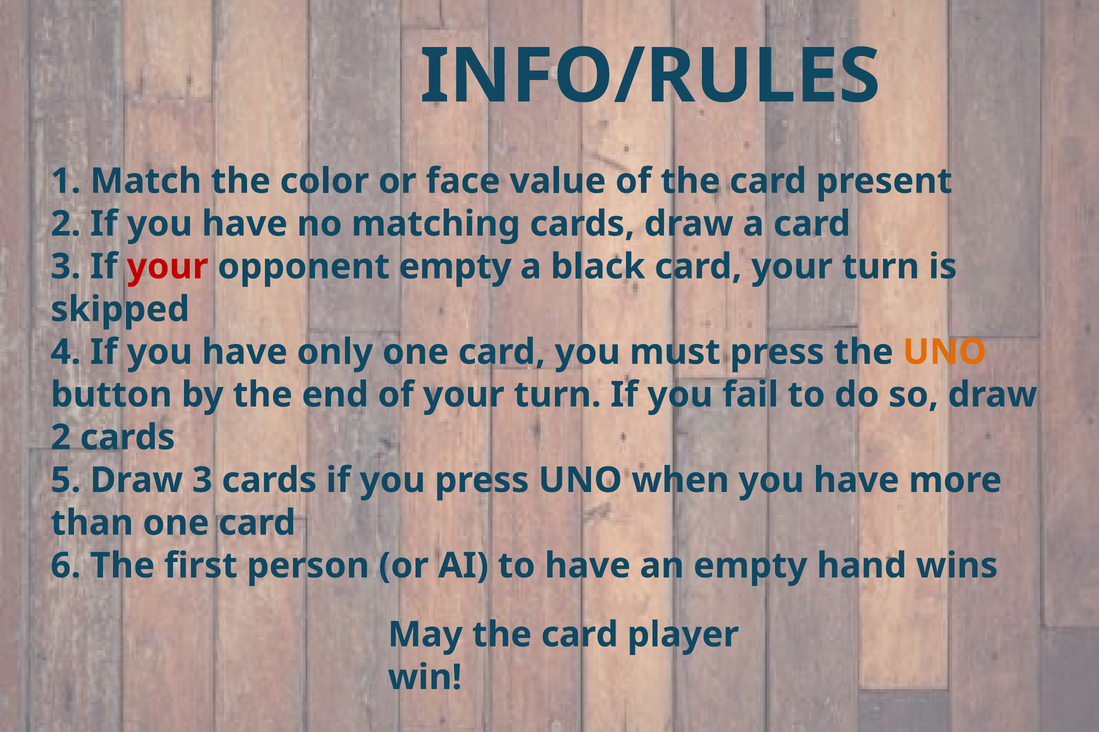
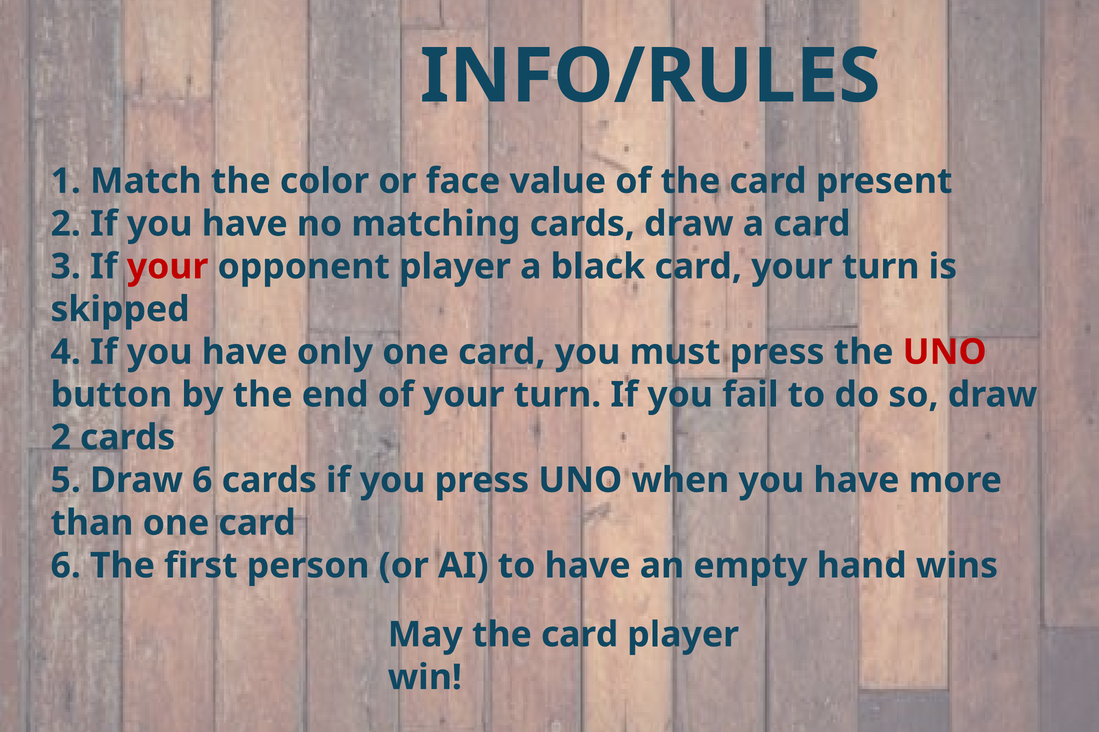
opponent empty: empty -> player
UNO at (945, 352) colour: orange -> red
Draw 3: 3 -> 6
